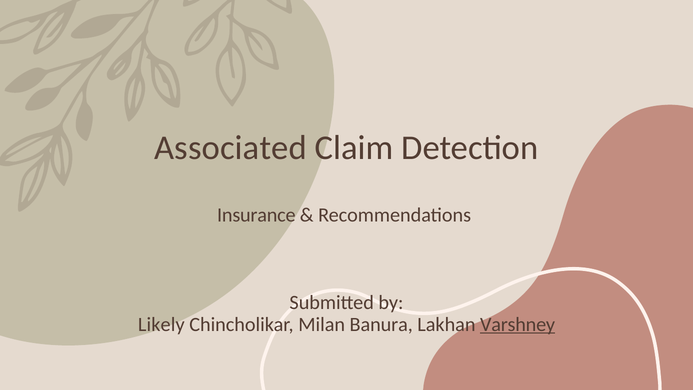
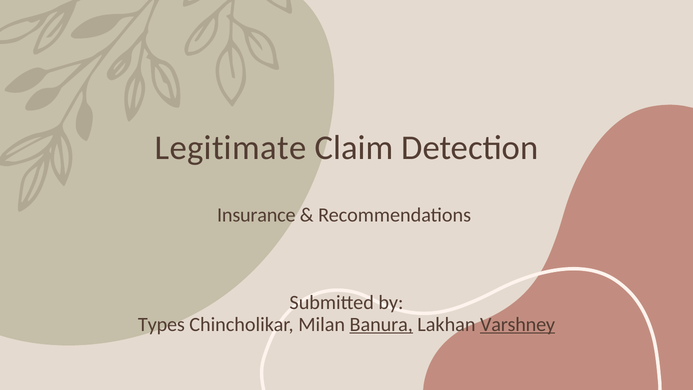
Associated: Associated -> Legitimate
Likely: Likely -> Types
Banura underline: none -> present
